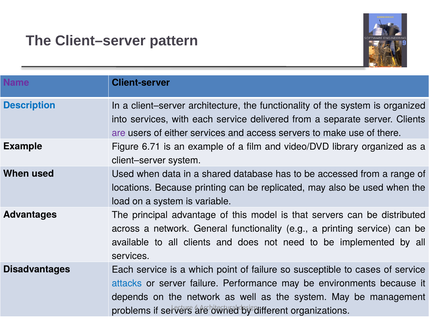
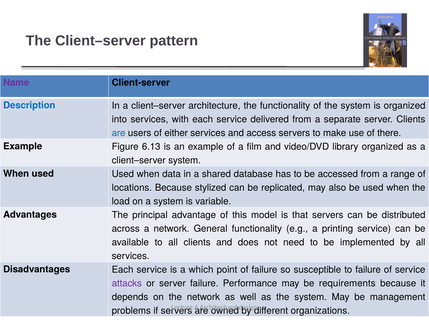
are at (119, 133) colour: purple -> blue
6.71: 6.71 -> 6.13
Because printing: printing -> stylized
to cases: cases -> failure
attacks colour: blue -> purple
environments: environments -> requirements
